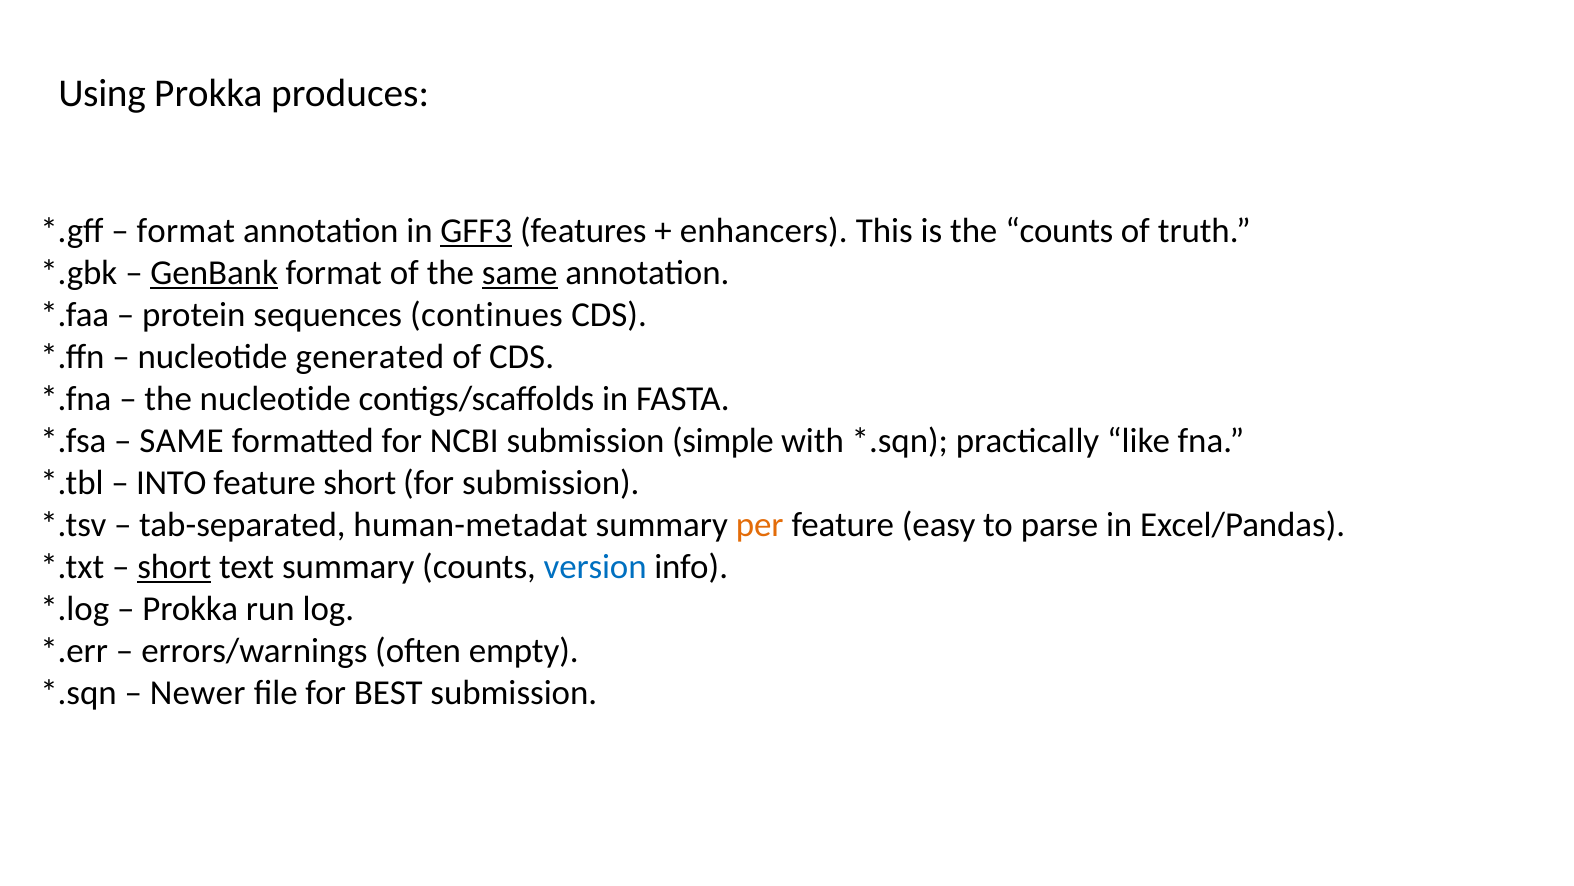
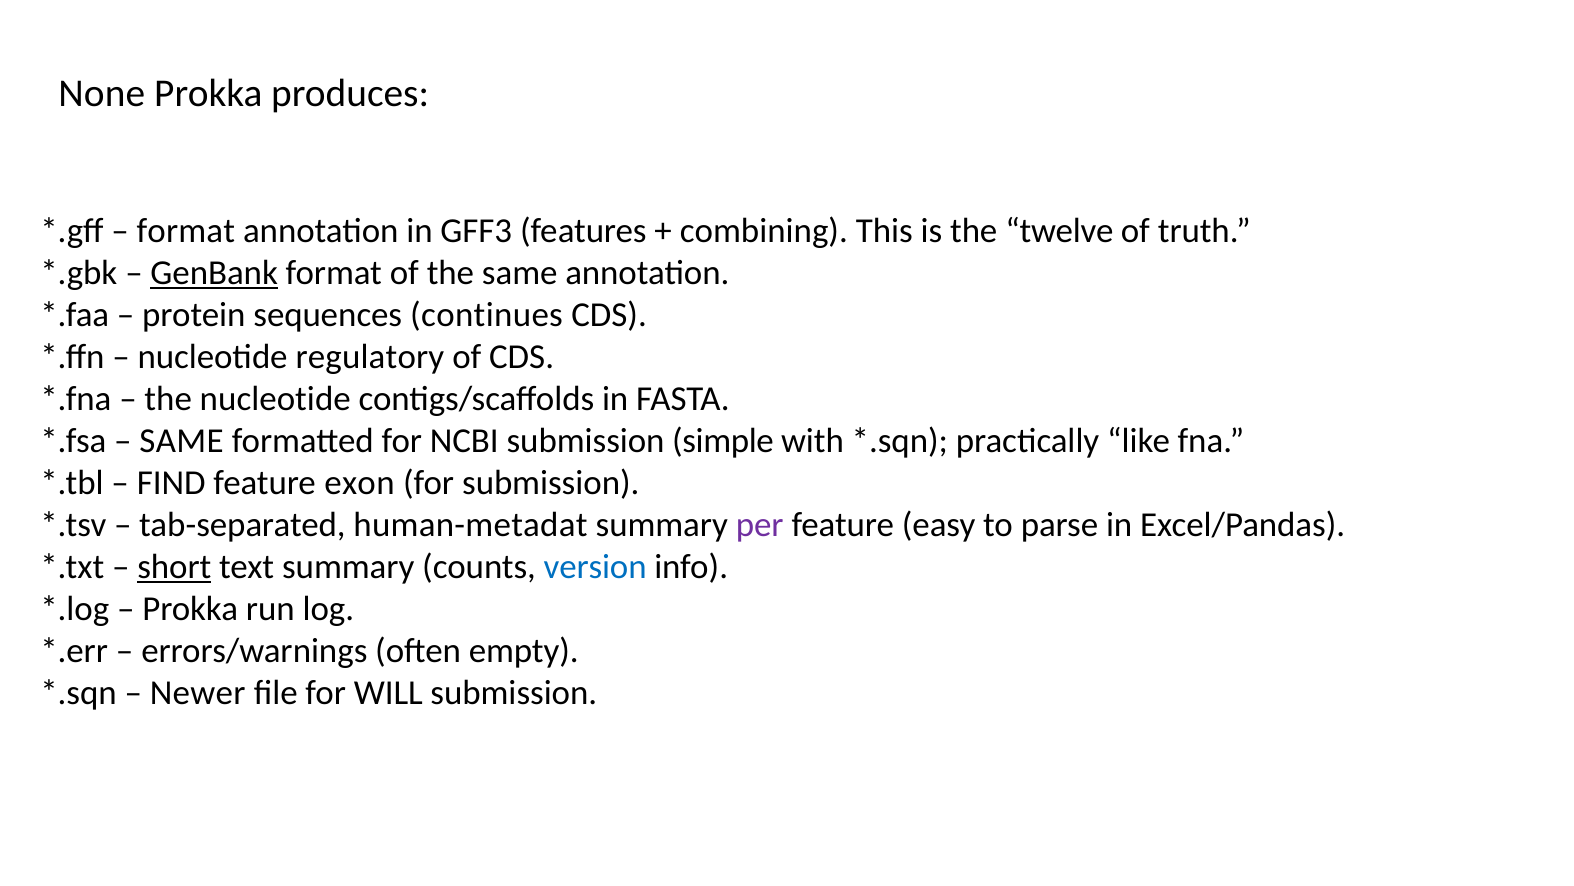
Using: Using -> None
GFF3 underline: present -> none
enhancers: enhancers -> combining
the counts: counts -> twelve
same at (520, 273) underline: present -> none
generated: generated -> regulatory
INTO: INTO -> FIND
feature short: short -> exon
per colour: orange -> purple
BEST: BEST -> WILL
